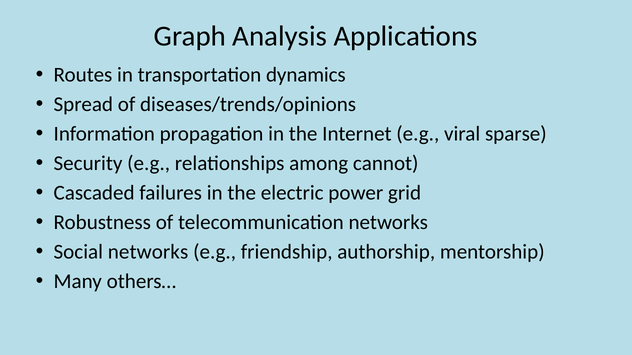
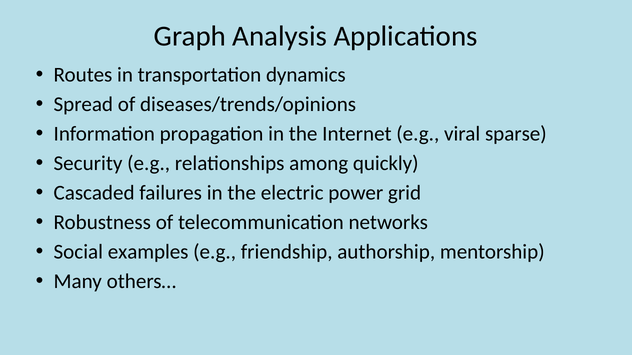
cannot: cannot -> quickly
Social networks: networks -> examples
